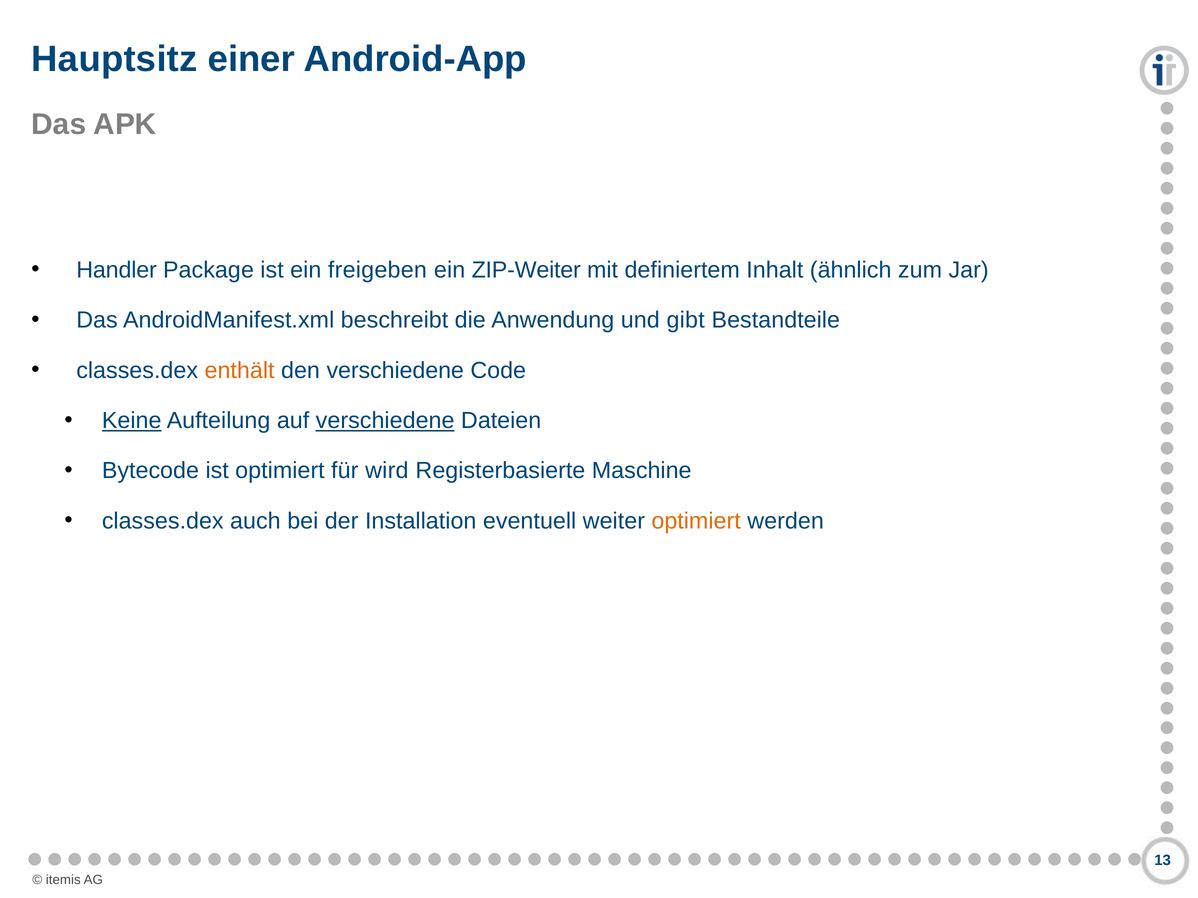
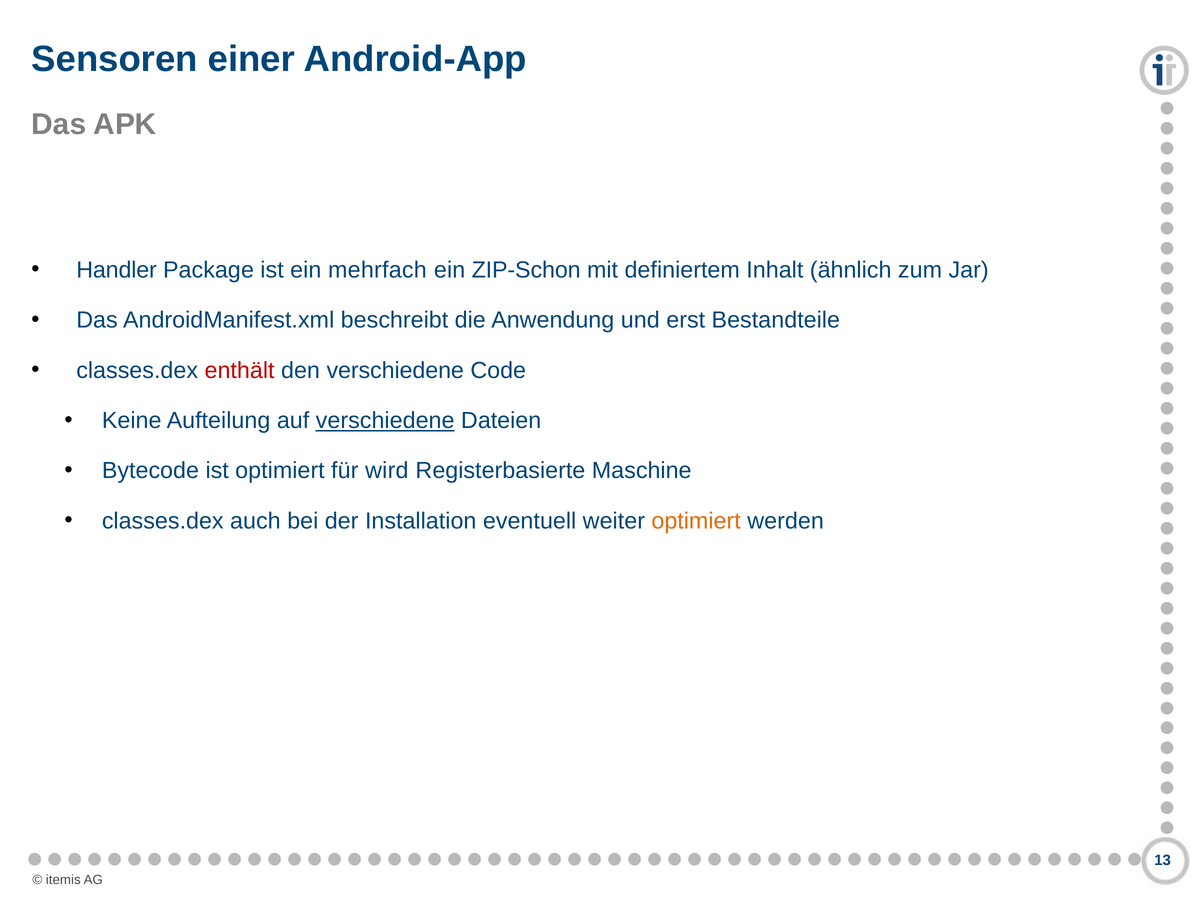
Hauptsitz: Hauptsitz -> Sensoren
freigeben: freigeben -> mehrfach
ZIP-Weiter: ZIP-Weiter -> ZIP-Schon
gibt: gibt -> erst
enthält colour: orange -> red
Keine underline: present -> none
